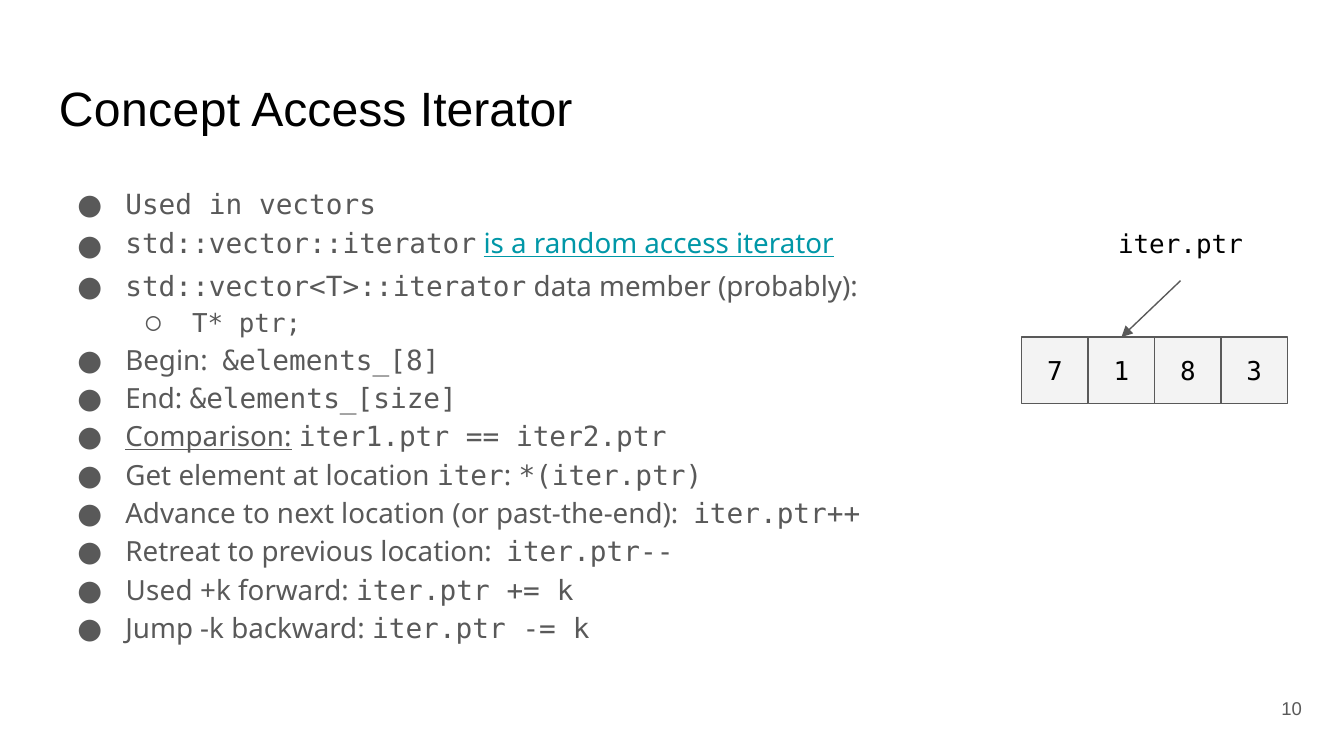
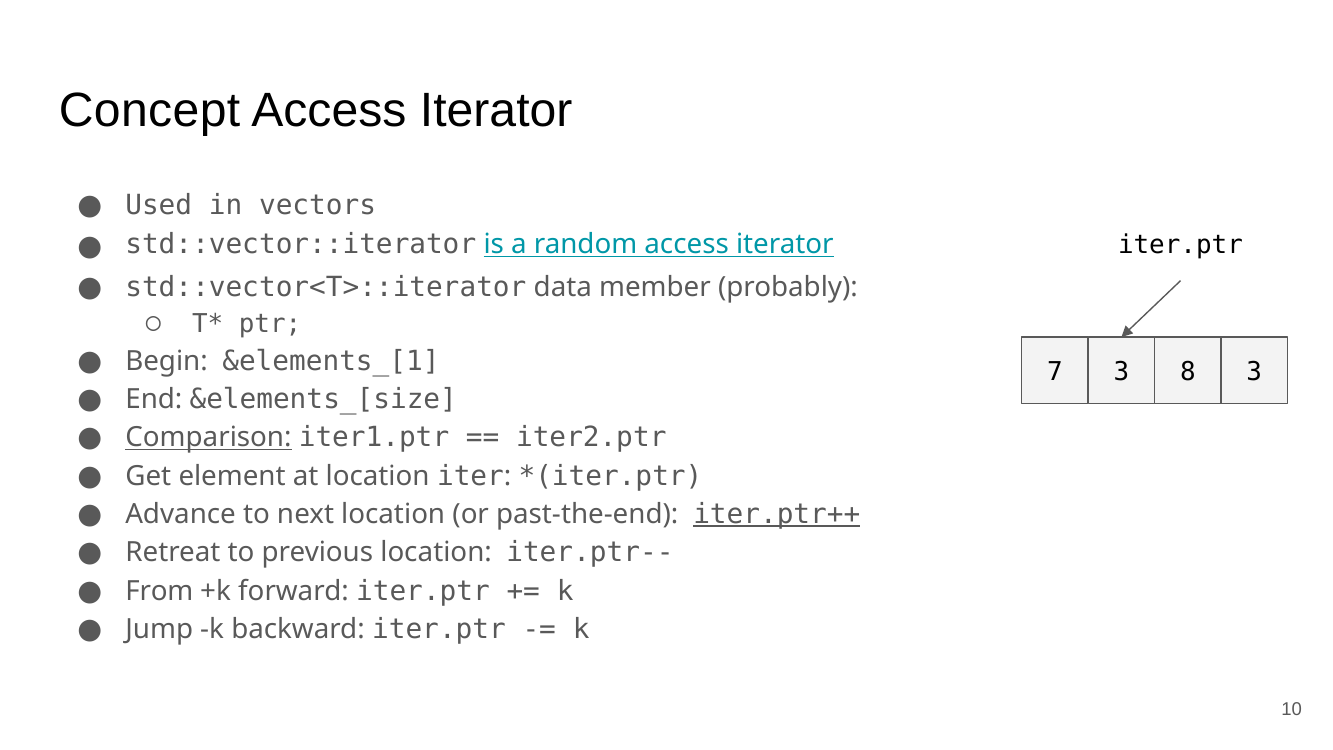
&elements_[8: &elements_[8 -> &elements_[1
7 1: 1 -> 3
iter.ptr++ underline: none -> present
Used at (159, 591): Used -> From
